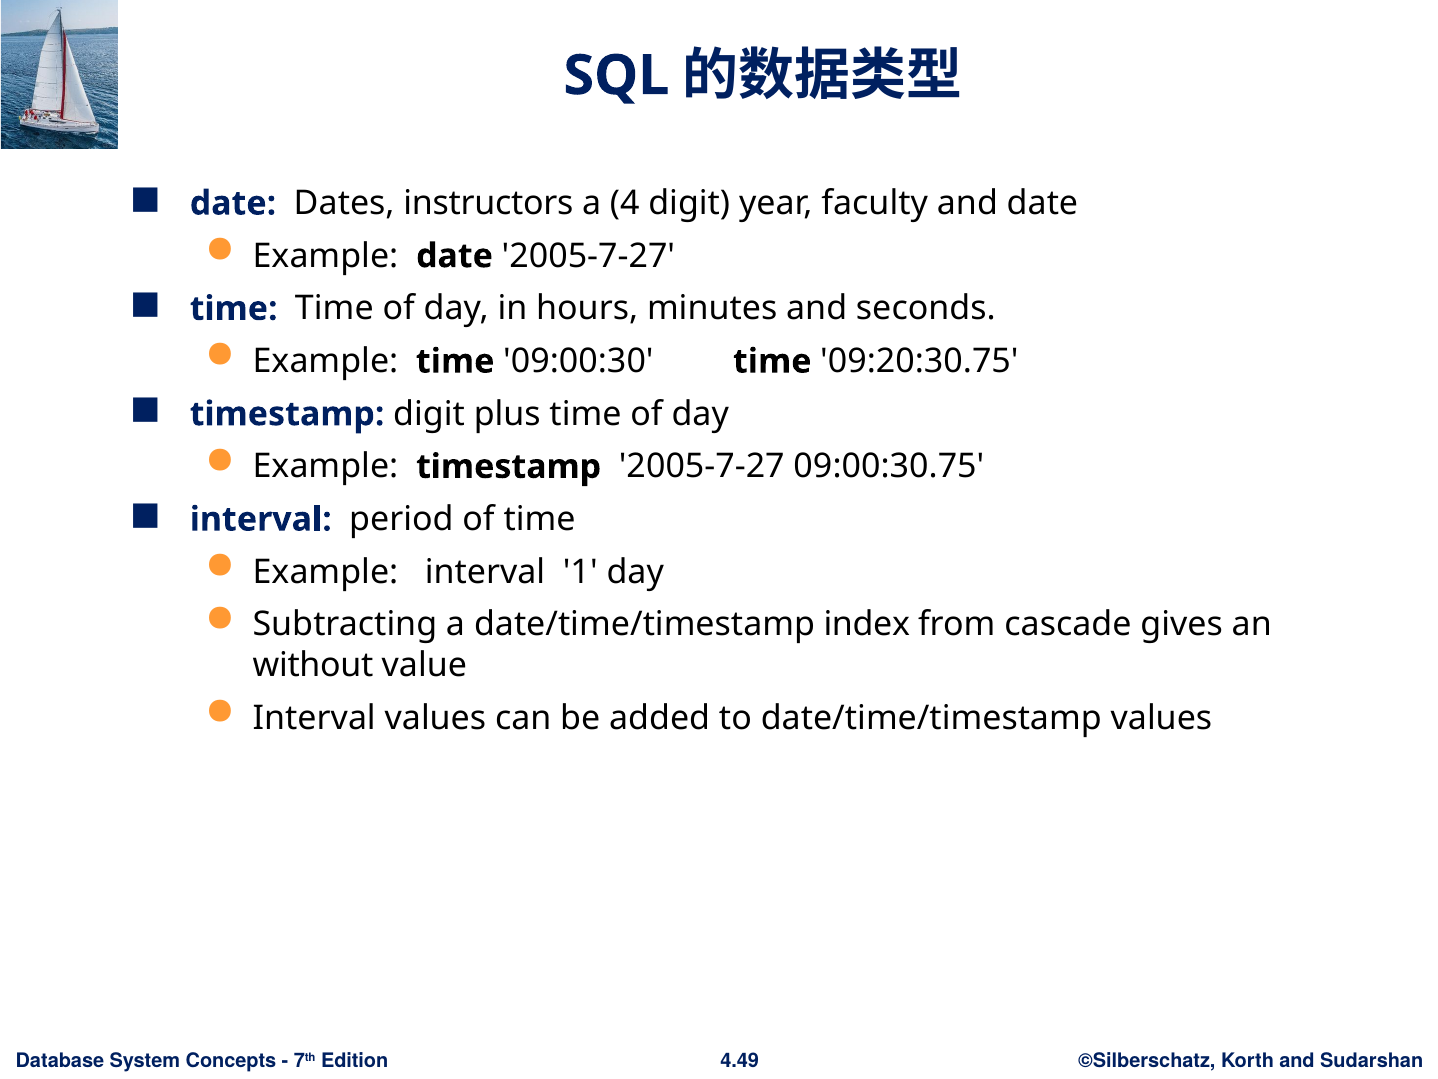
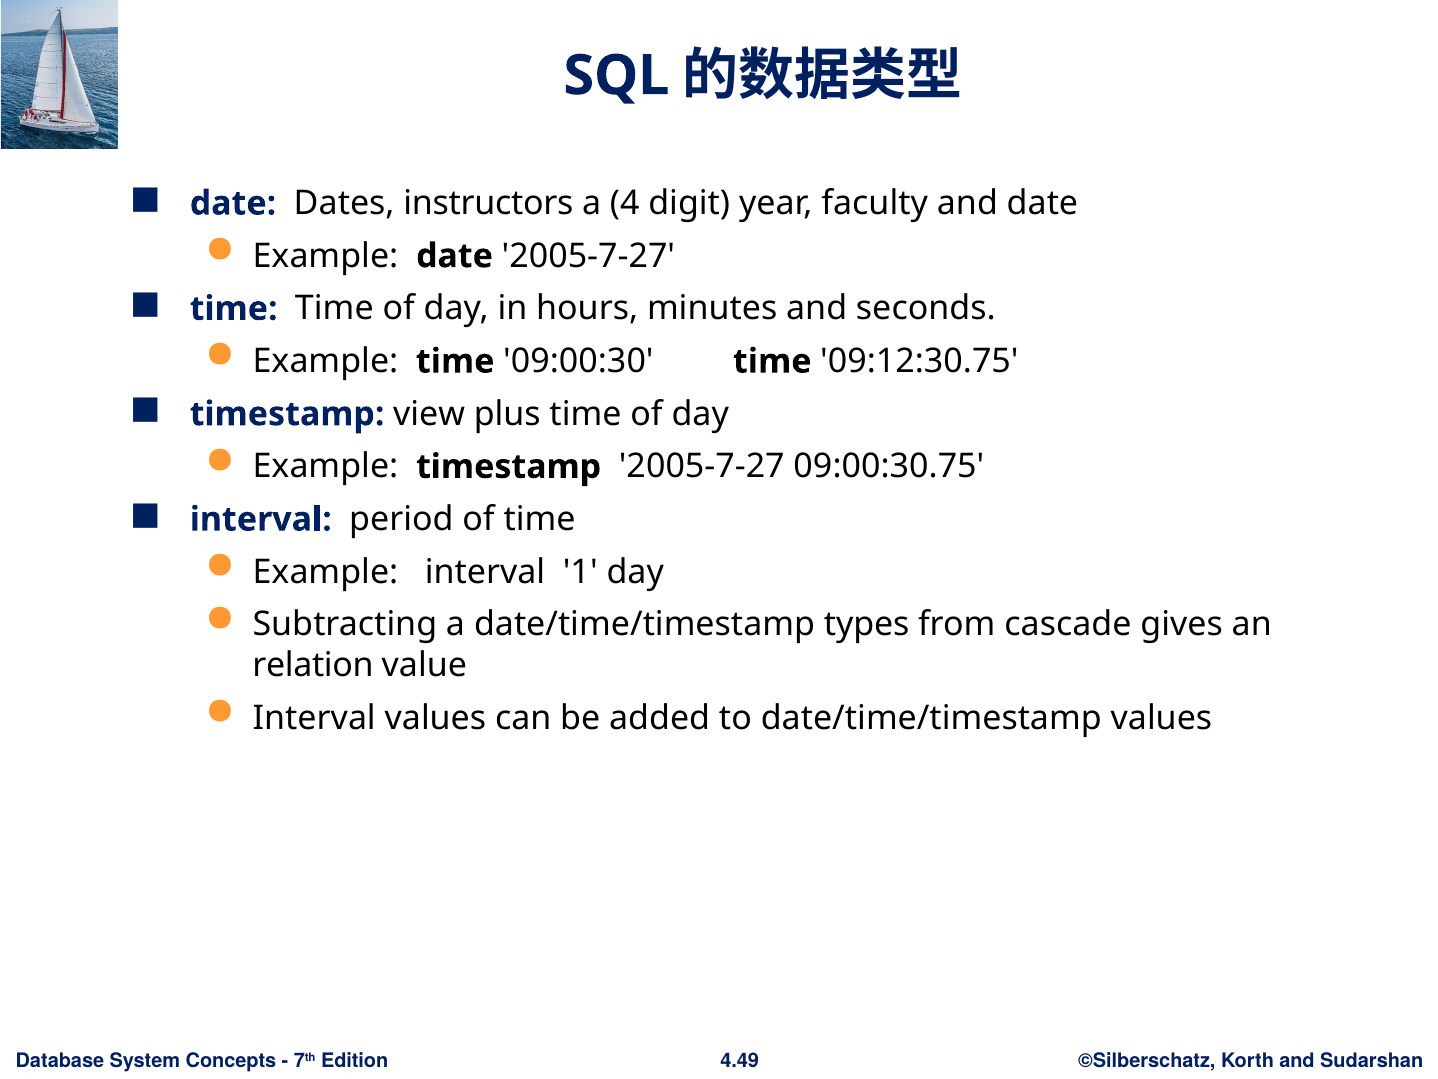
09:20:30.75: 09:20:30.75 -> 09:12:30.75
timestamp digit: digit -> view
index: index -> types
without: without -> relation
